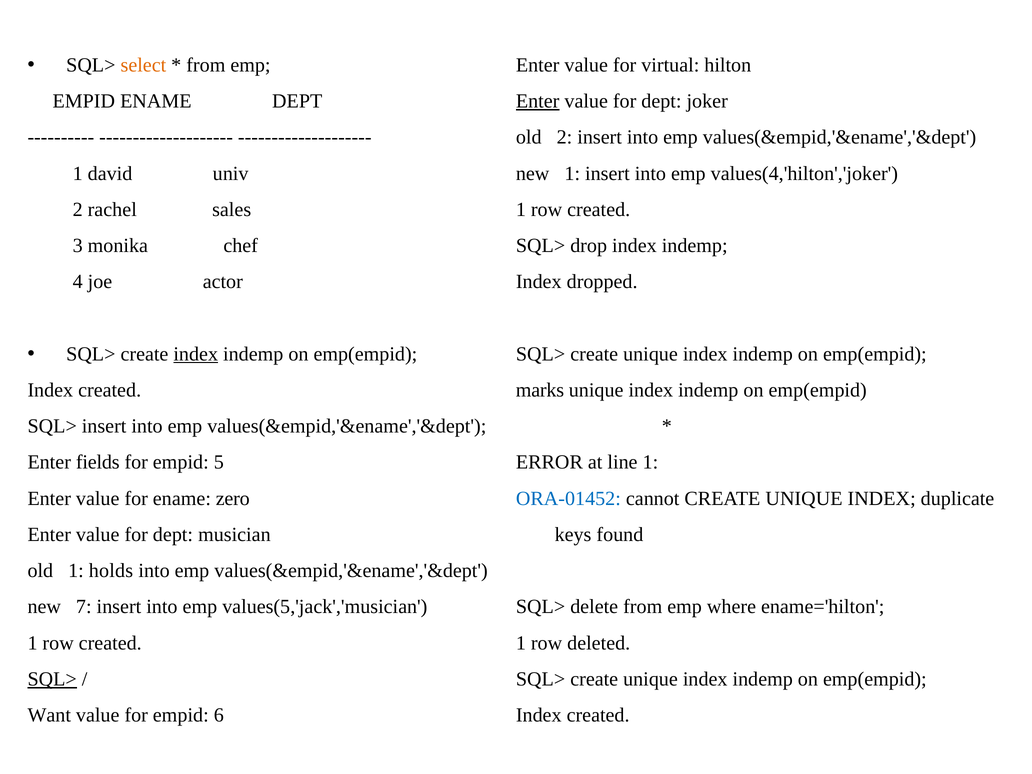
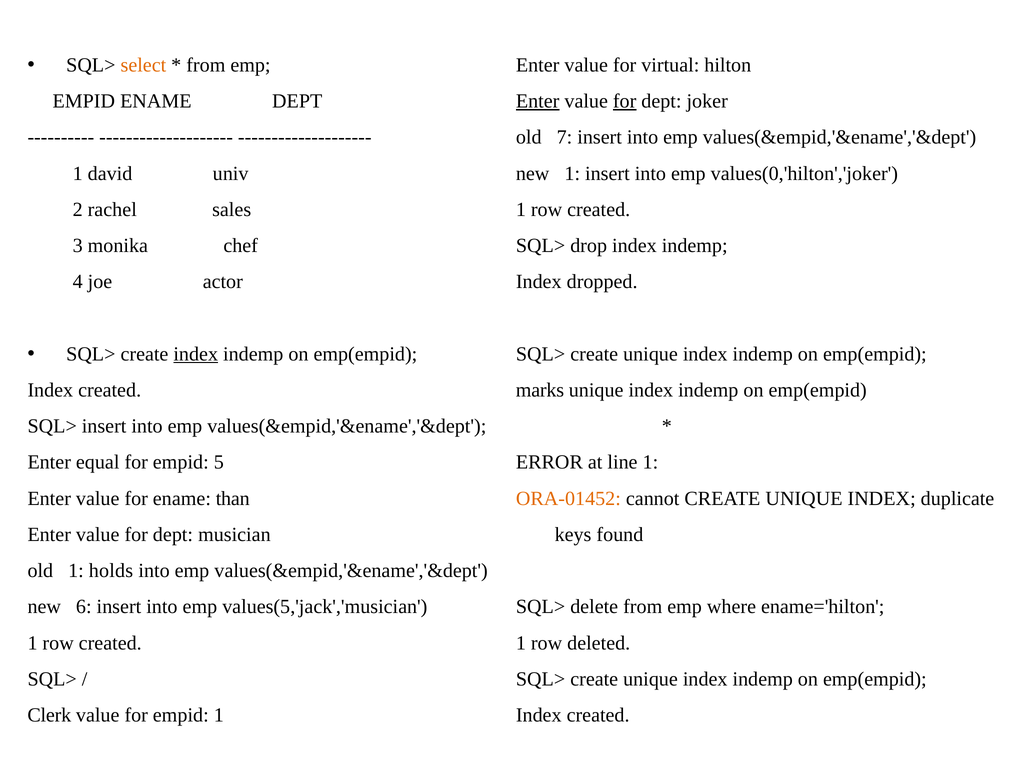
for at (625, 101) underline: none -> present
old 2: 2 -> 7
values(4,'hilton','joker: values(4,'hilton','joker -> values(0,'hilton','joker
fields: fields -> equal
zero: zero -> than
ORA-01452 colour: blue -> orange
7: 7 -> 6
SQL> at (52, 679) underline: present -> none
Want: Want -> Clerk
empid 6: 6 -> 1
